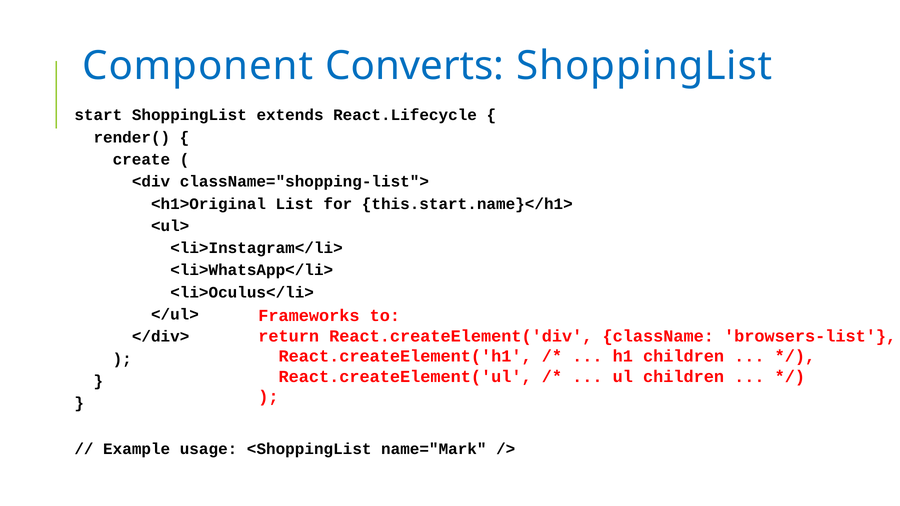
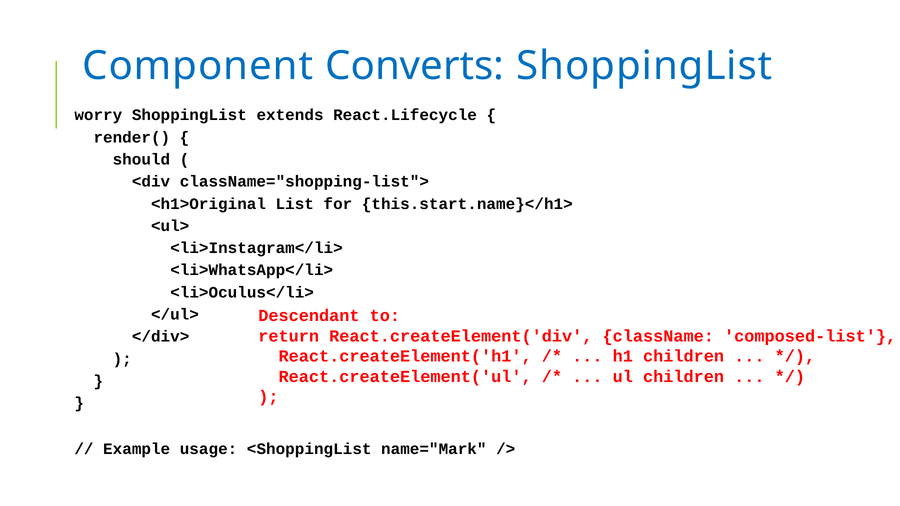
start: start -> worry
create: create -> should
Frameworks: Frameworks -> Descendant
browsers-list: browsers-list -> composed-list
